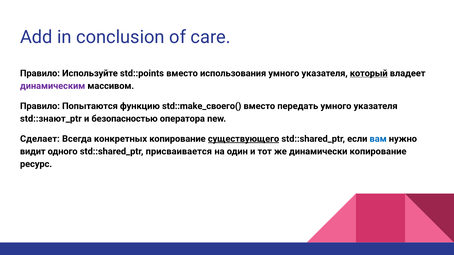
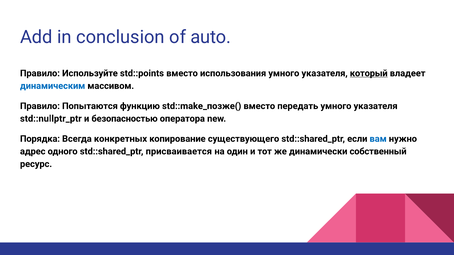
care: care -> auto
динамическим colour: purple -> blue
std::make_своего(: std::make_своего( -> std::make_позже(
std::знают_ptr: std::знают_ptr -> std::nullptr_ptr
Сделает: Сделает -> Порядка
существующего underline: present -> none
видит: видит -> адрес
динамически копирование: копирование -> собственный
